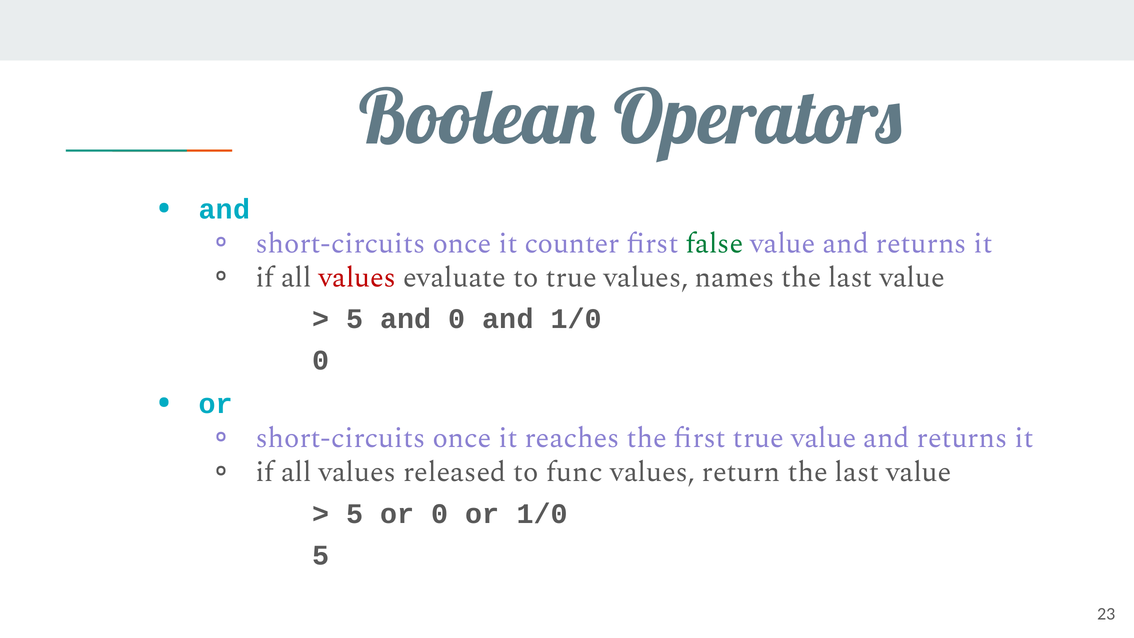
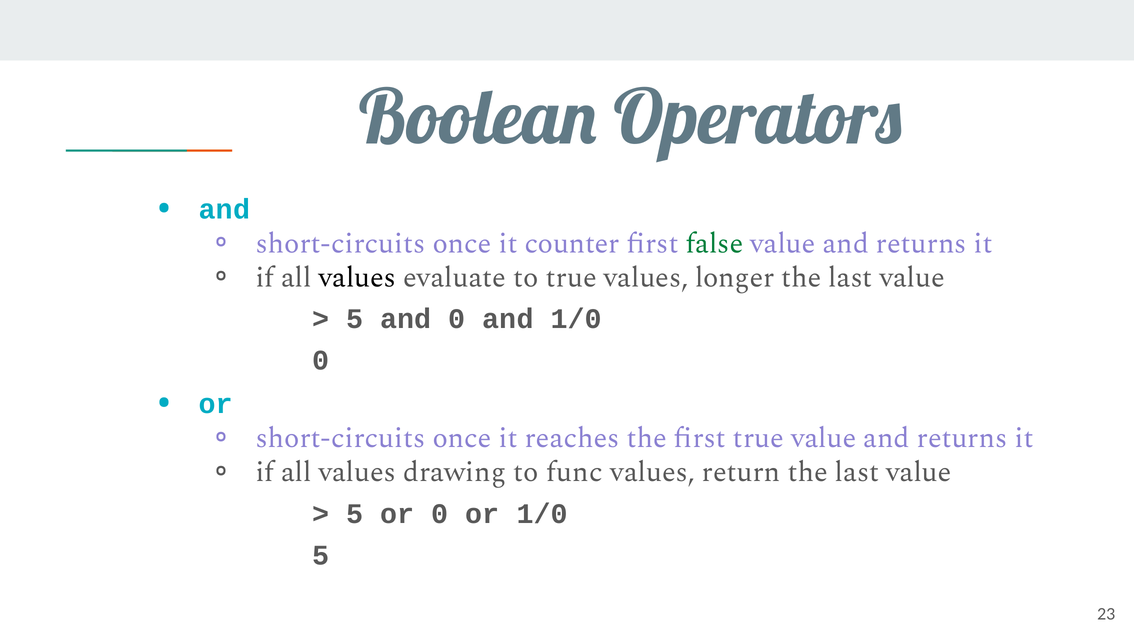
values at (357, 277) colour: red -> black
names: names -> longer
released: released -> drawing
